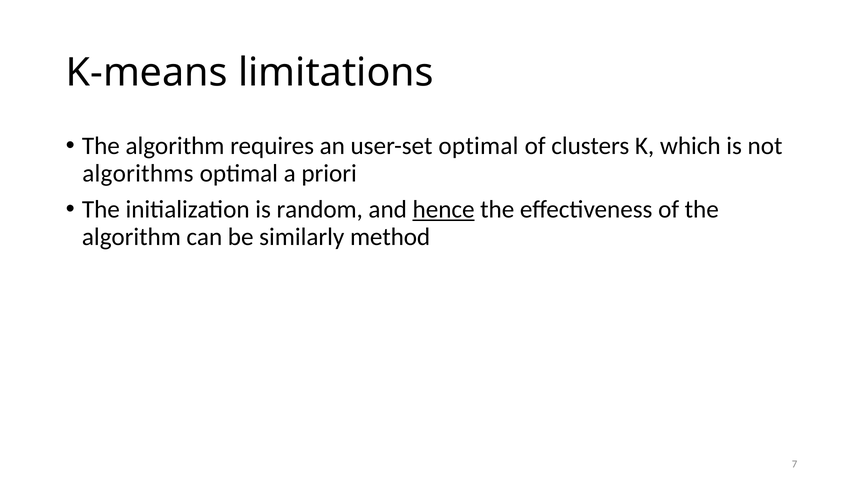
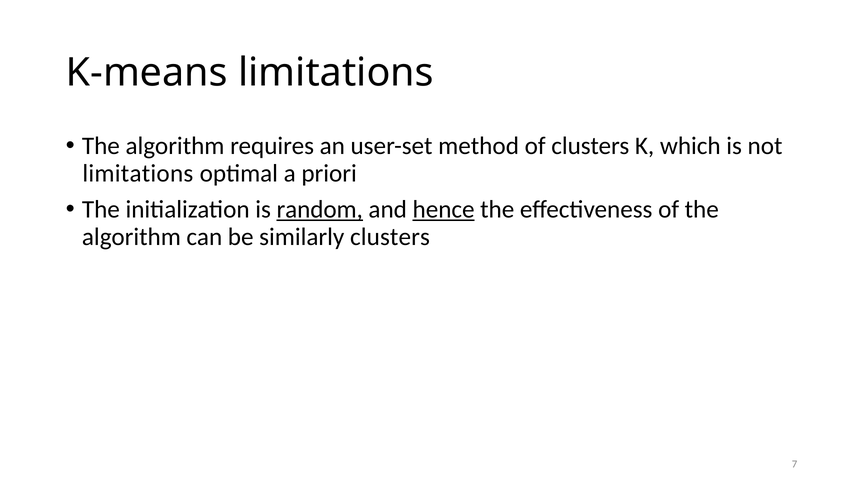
user-set optimal: optimal -> method
algorithms at (138, 173): algorithms -> limitations
random underline: none -> present
similarly method: method -> clusters
